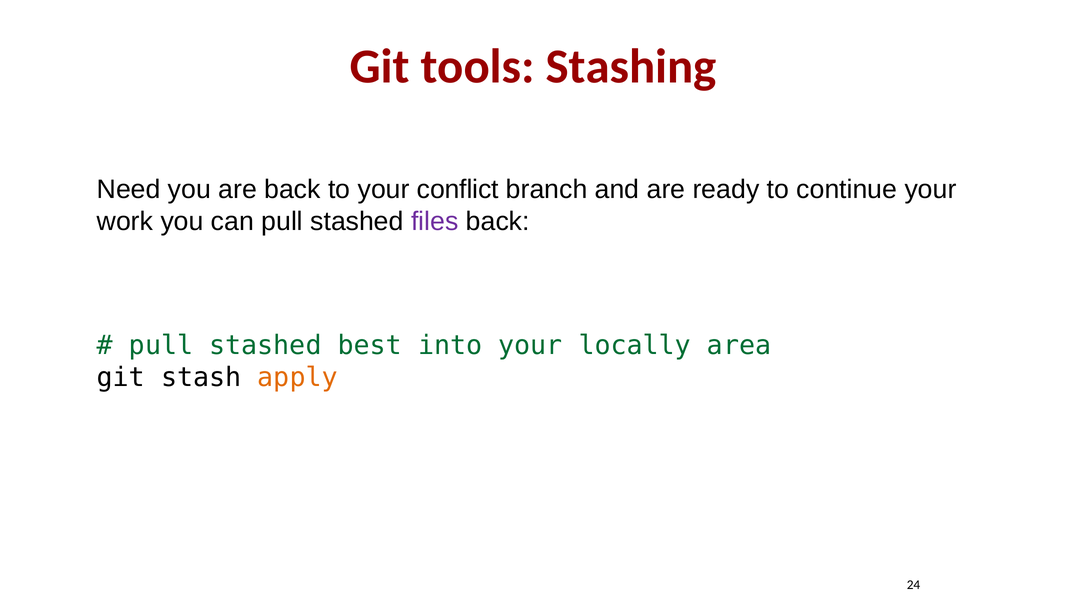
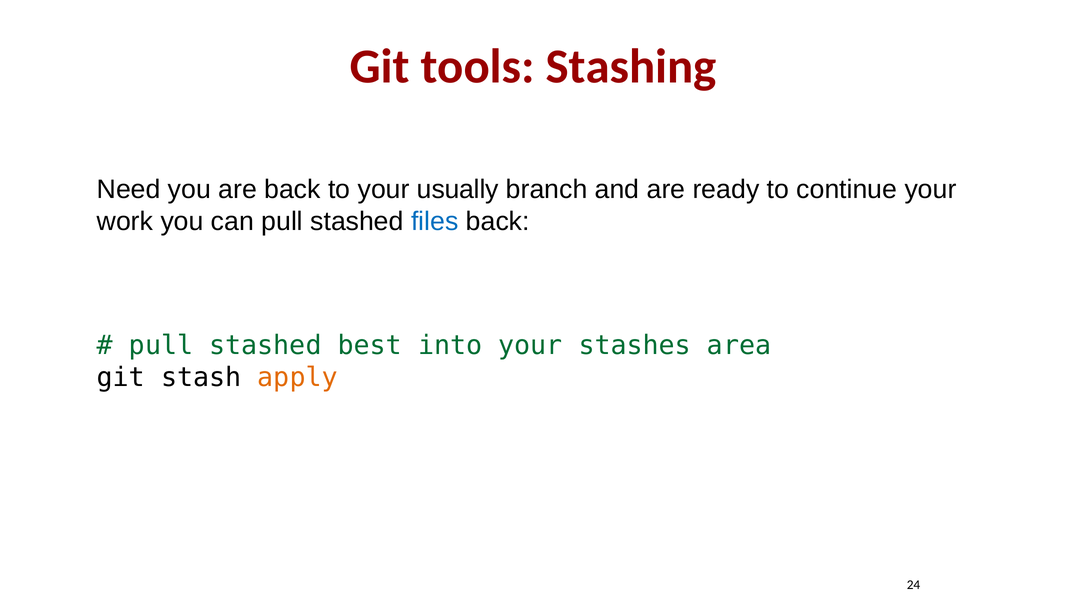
conflict: conflict -> usually
files colour: purple -> blue
locally: locally -> stashes
